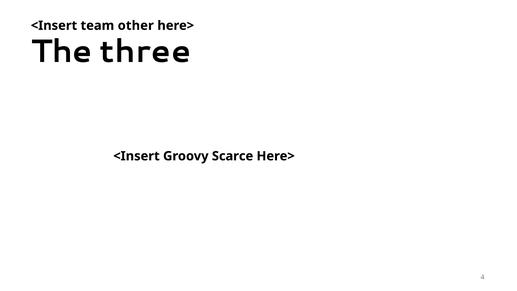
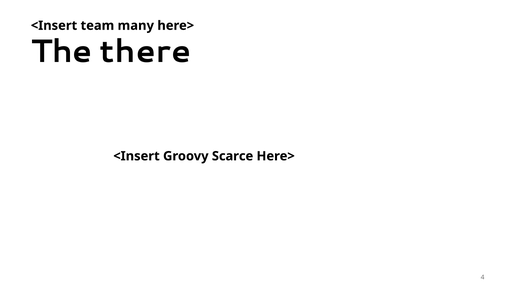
other: other -> many
three: three -> there
